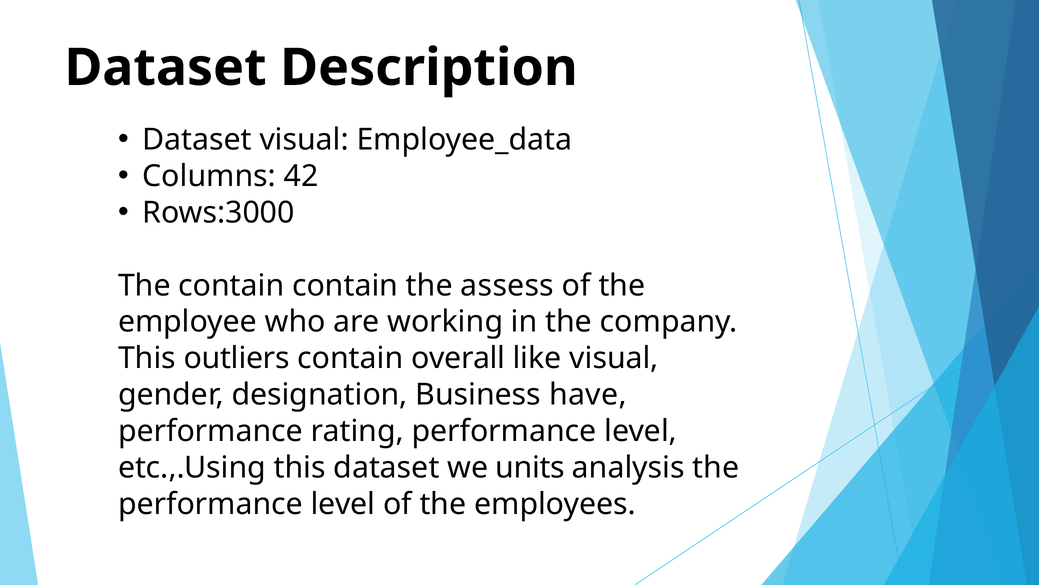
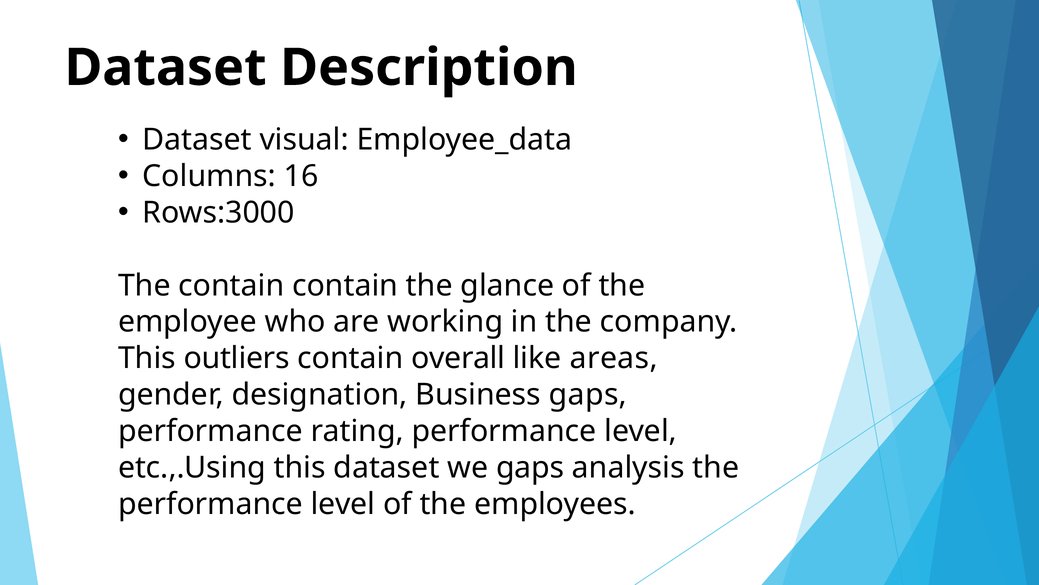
42: 42 -> 16
assess: assess -> glance
like visual: visual -> areas
Business have: have -> gaps
we units: units -> gaps
